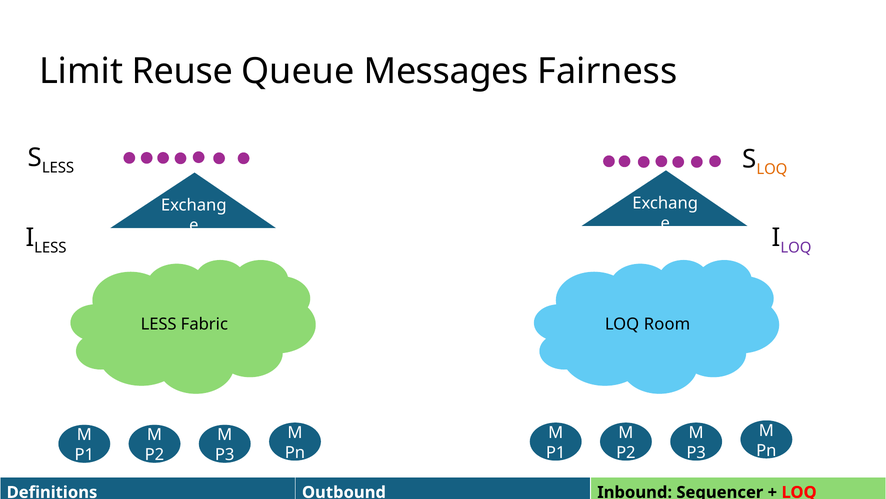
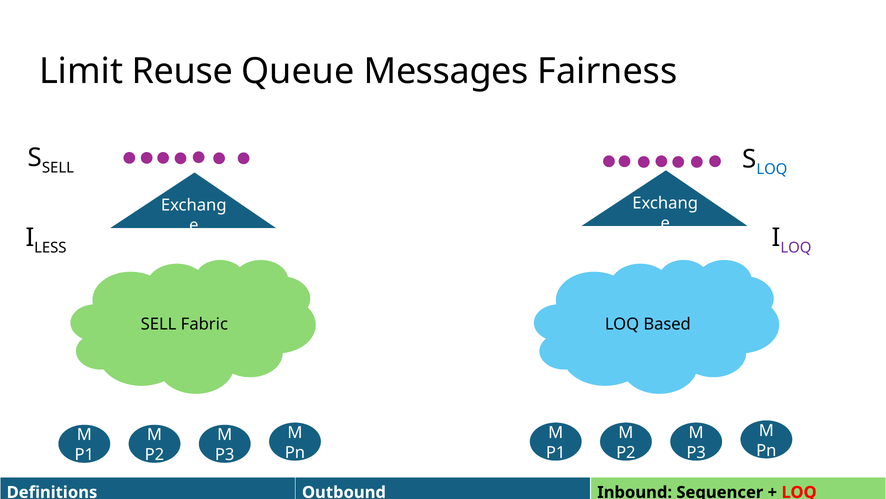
LESS at (58, 168): LESS -> SELL
LOQ at (772, 169) colour: orange -> blue
LESS at (159, 324): LESS -> SELL
Room: Room -> Based
